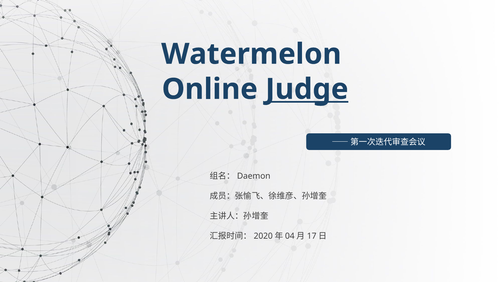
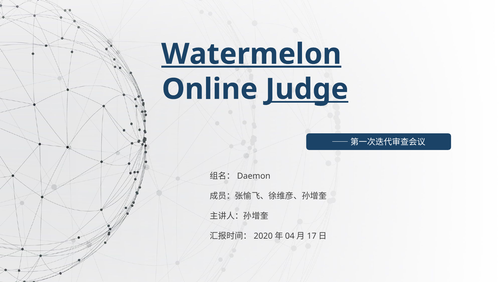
Watermelon underline: none -> present
